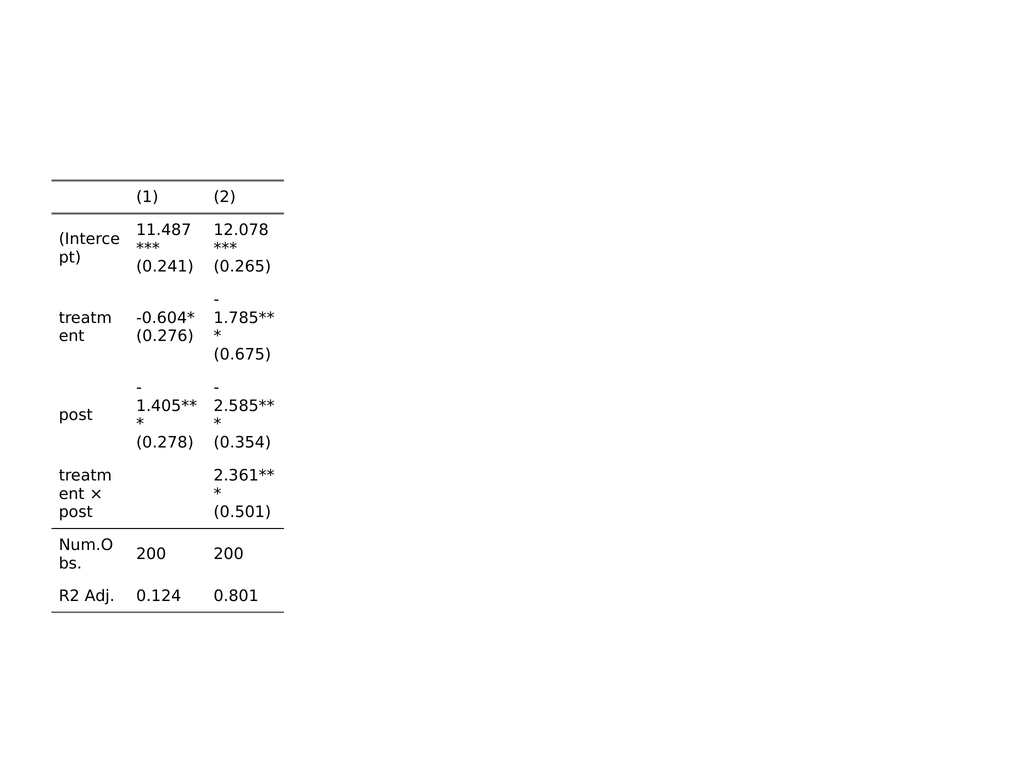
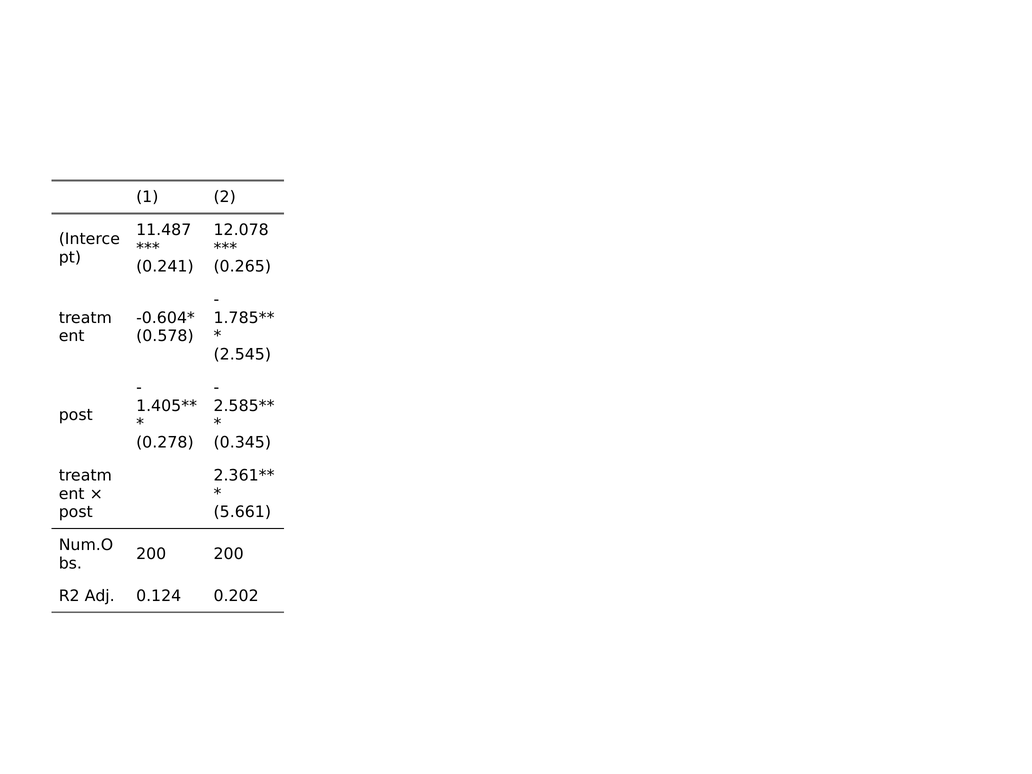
0.276: 0.276 -> 0.578
0.675: 0.675 -> 2.545
0.354: 0.354 -> 0.345
0.501: 0.501 -> 5.661
0.801: 0.801 -> 0.202
